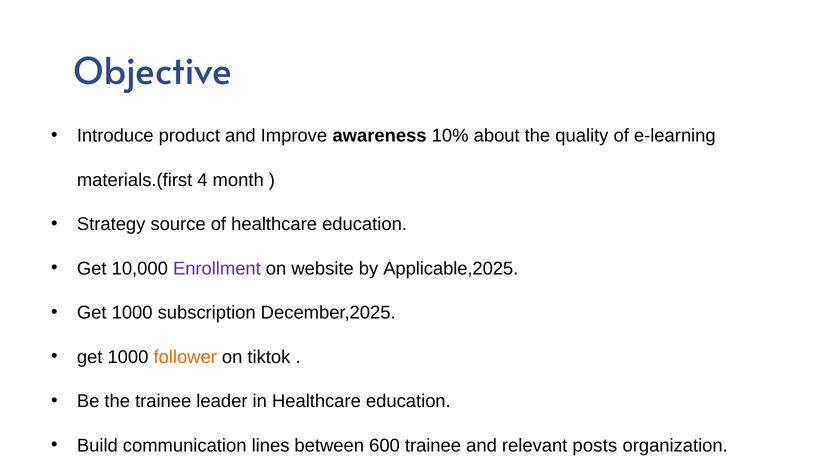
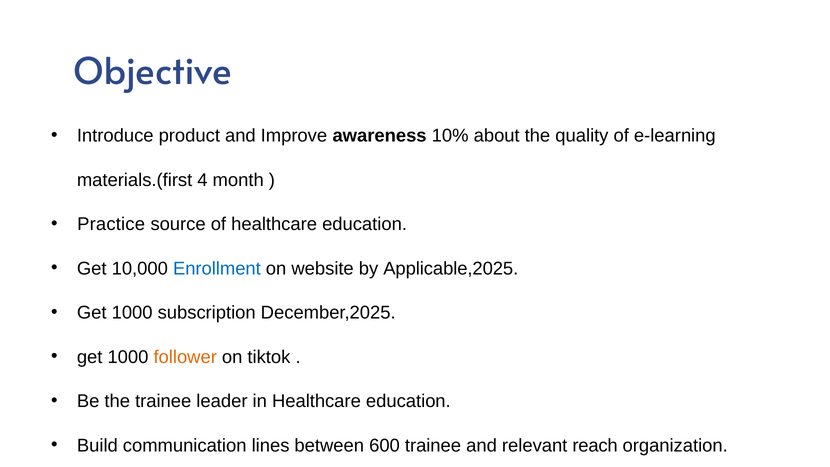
Strategy: Strategy -> Practice
Enrollment colour: purple -> blue
posts: posts -> reach
